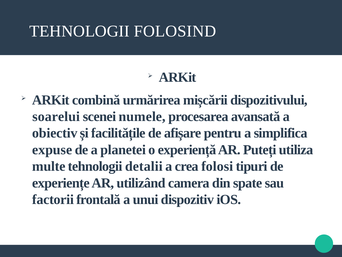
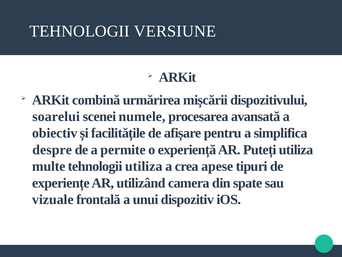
FOLOSIND: FOLOSIND -> VERSIUNE
expuse: expuse -> despre
planetei: planetei -> permite
tehnologii detalii: detalii -> utiliza
folosi: folosi -> apese
factorii: factorii -> vizuale
